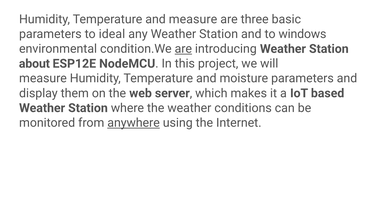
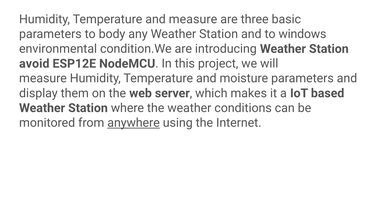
ideal: ideal -> body
are at (183, 49) underline: present -> none
about: about -> avoid
